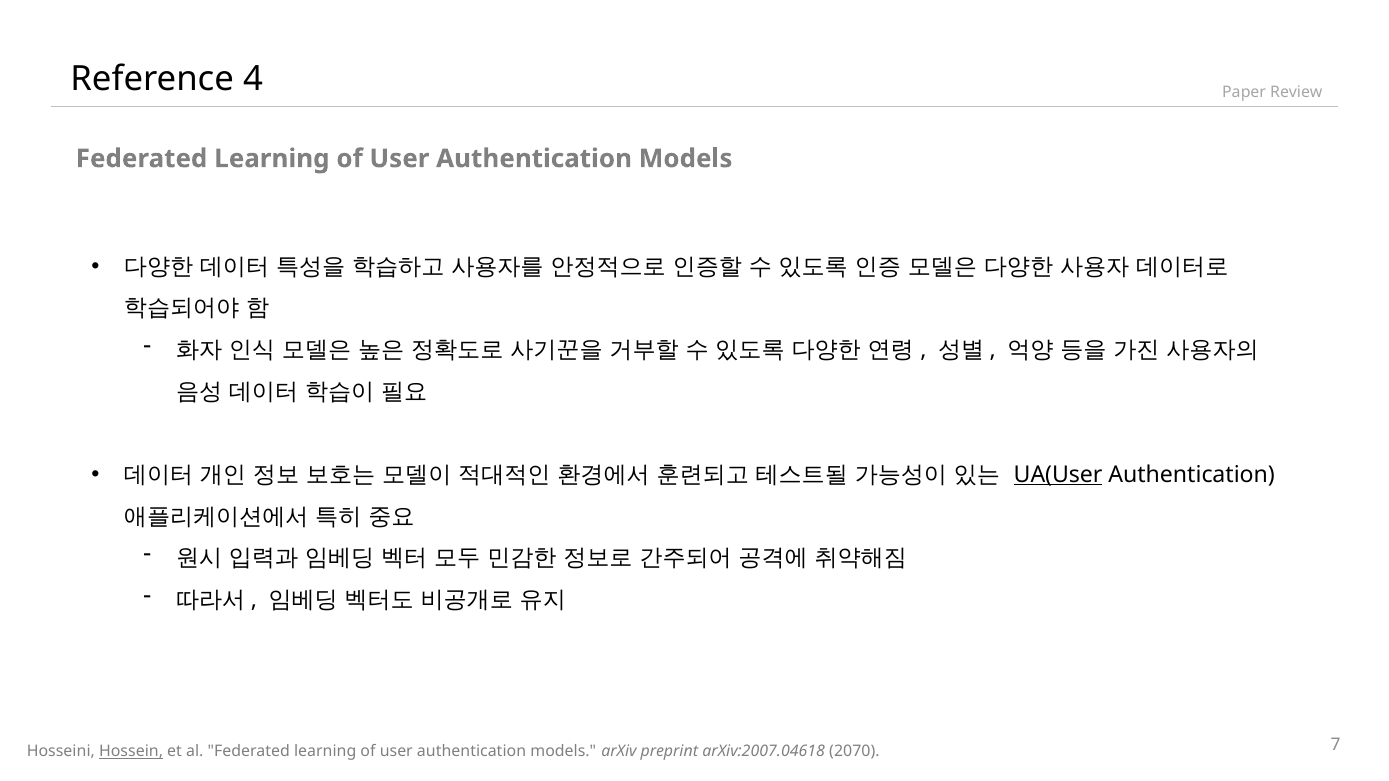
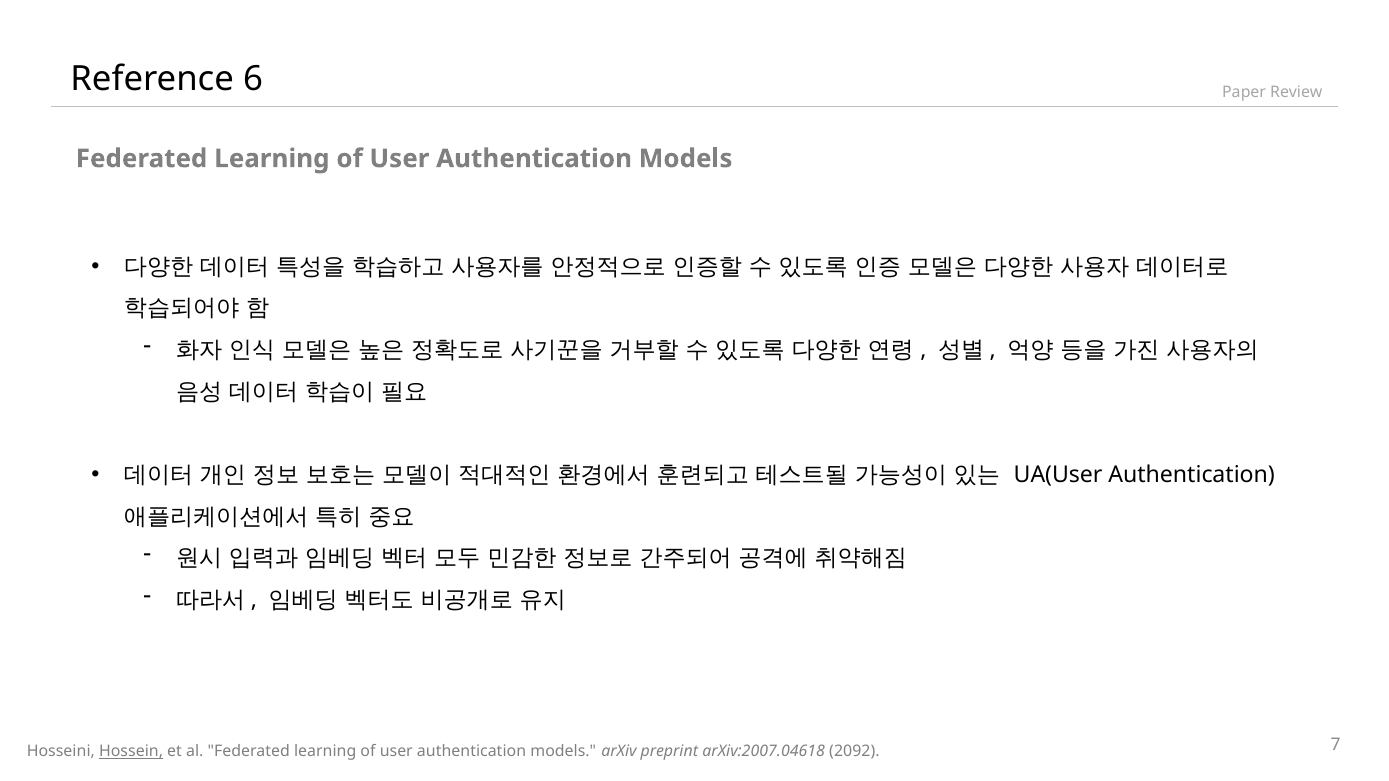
4: 4 -> 6
UA(User underline: present -> none
2070: 2070 -> 2092
